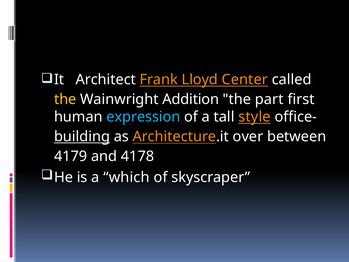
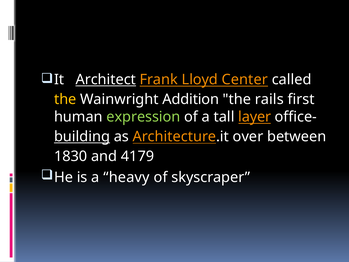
Architect underline: none -> present
part: part -> rails
expression colour: light blue -> light green
style: style -> layer
4179: 4179 -> 1830
4178: 4178 -> 4179
which: which -> heavy
